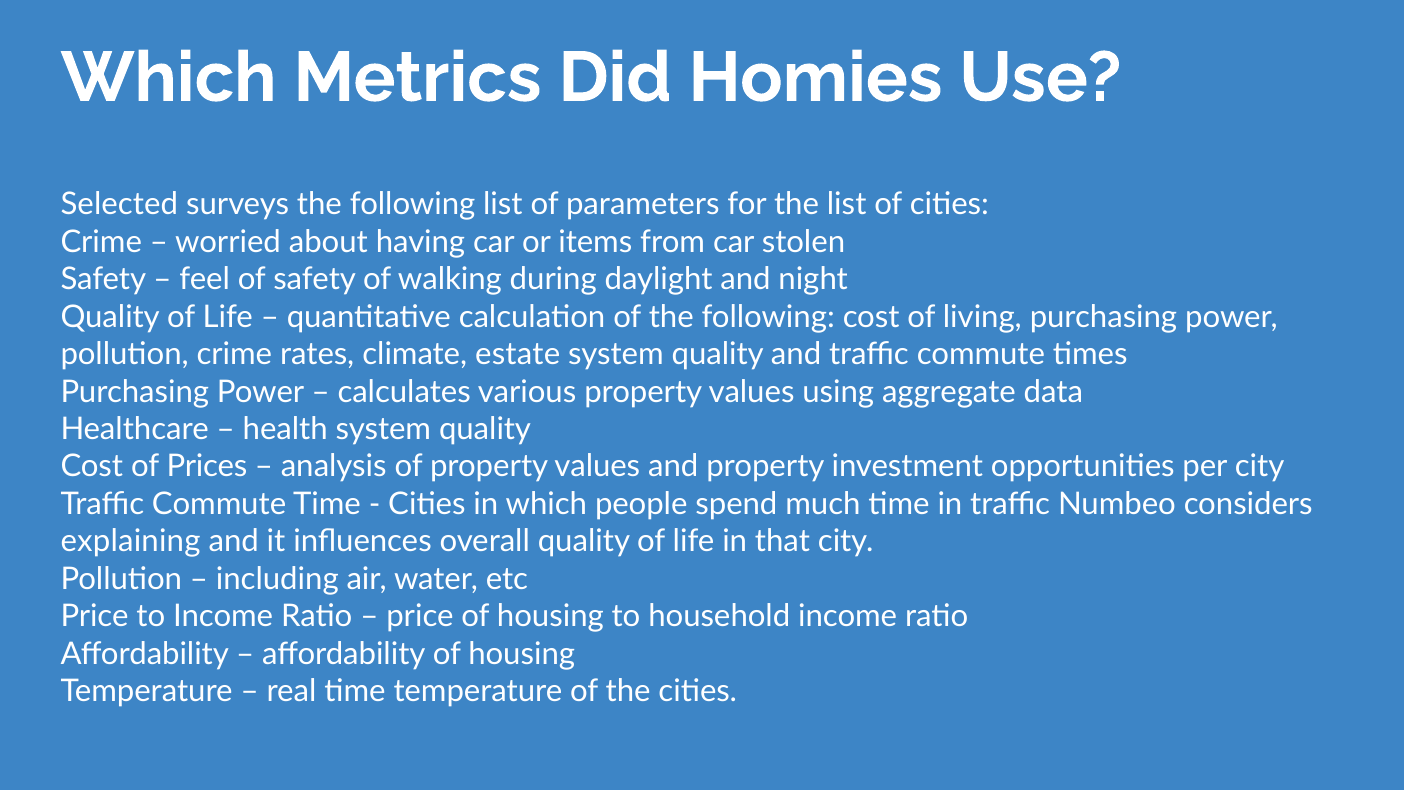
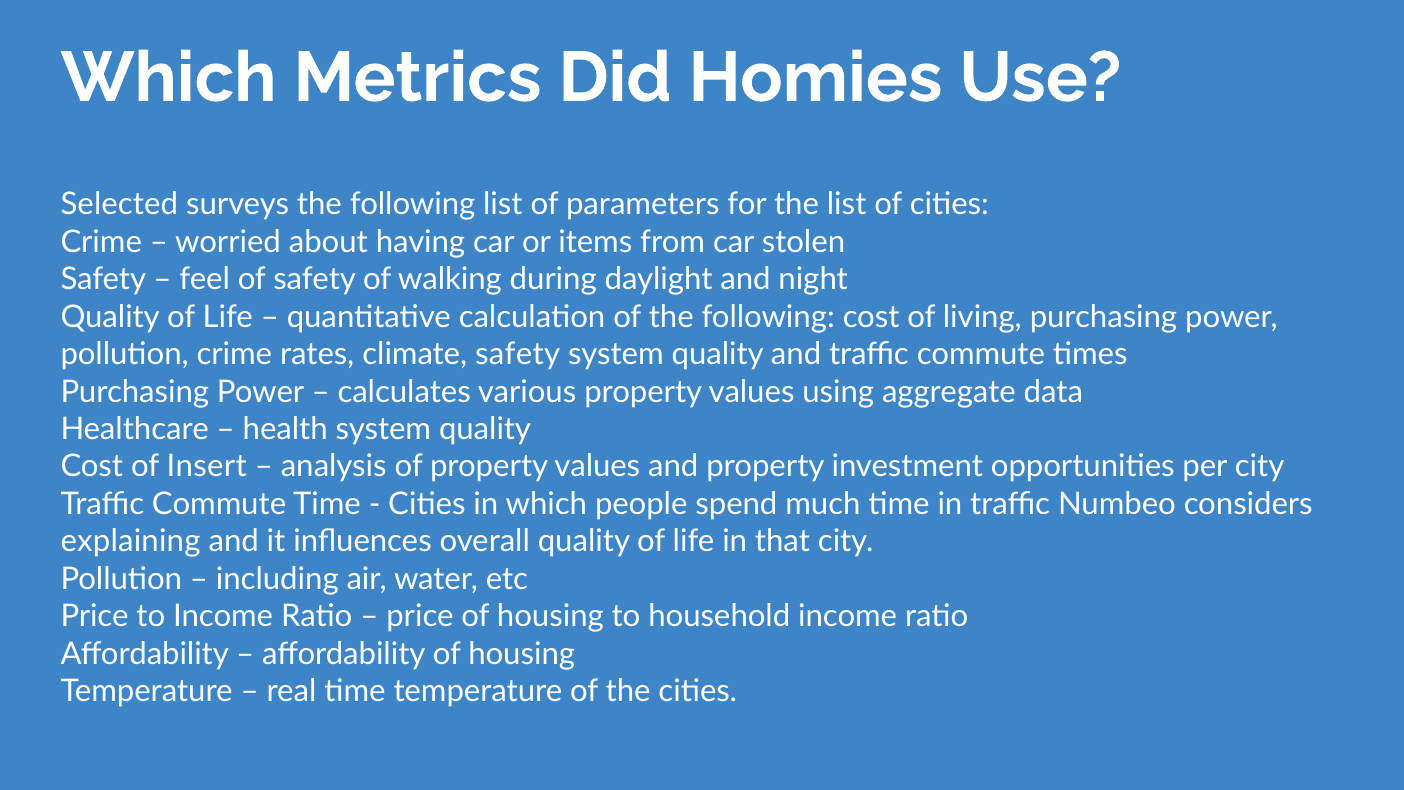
climate estate: estate -> safety
Prices: Prices -> Insert
